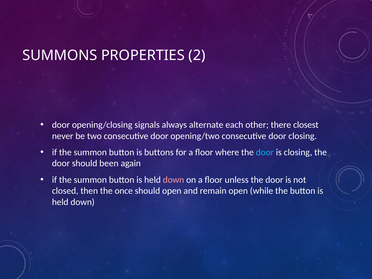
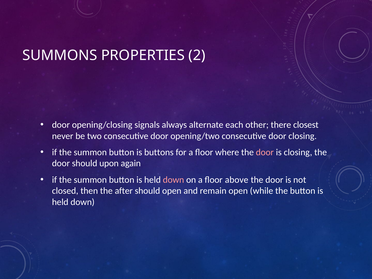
door at (265, 152) colour: light blue -> pink
been: been -> upon
unless: unless -> above
once: once -> after
